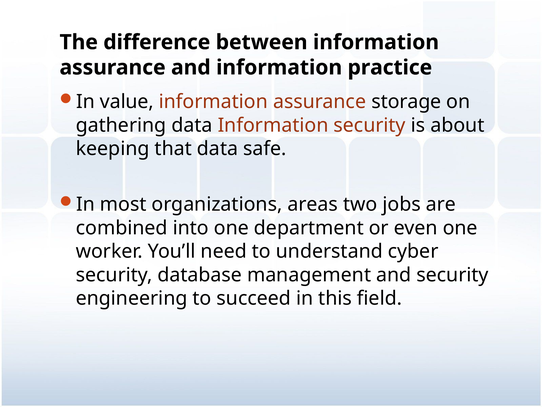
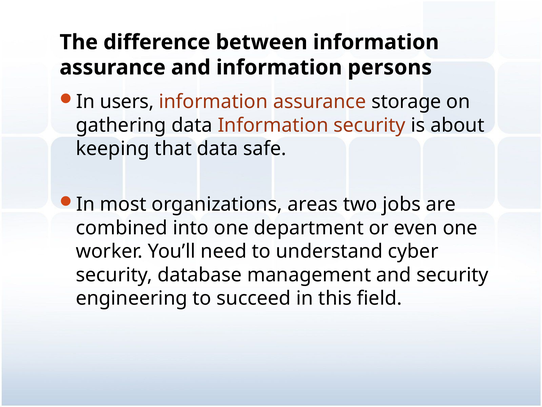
practice: practice -> persons
value: value -> users
